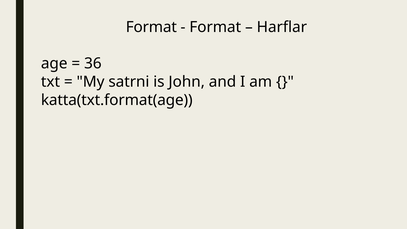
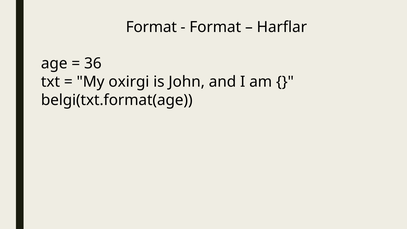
satrni: satrni -> oxirgi
katta(txt.format(age: katta(txt.format(age -> belgi(txt.format(age
